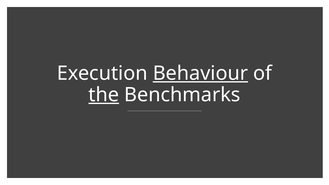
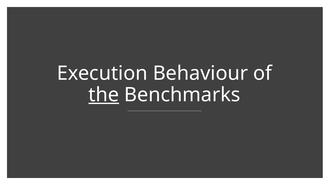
Behaviour underline: present -> none
